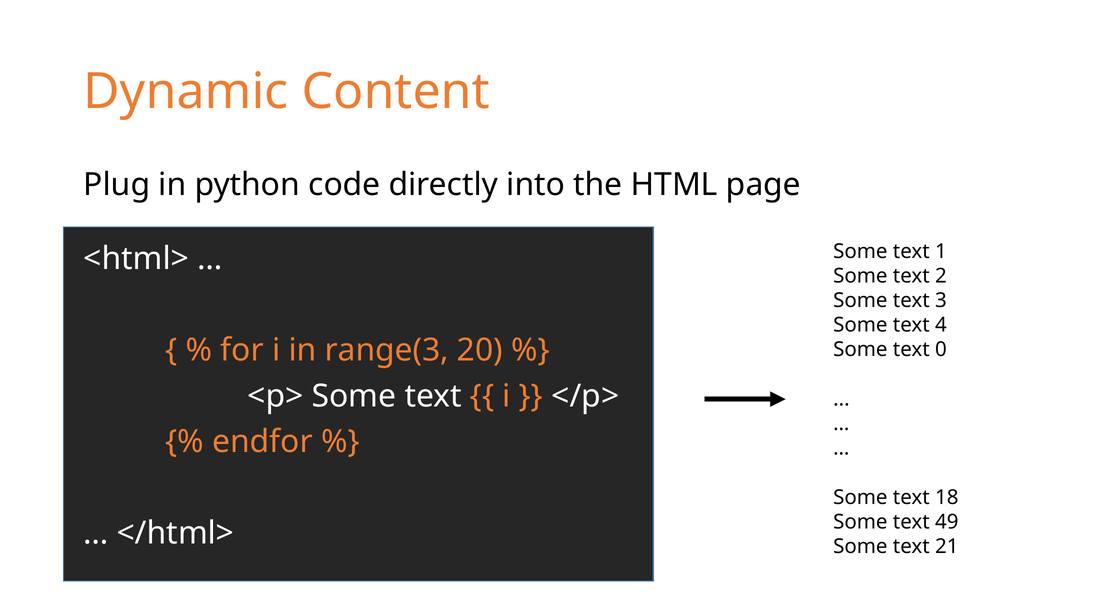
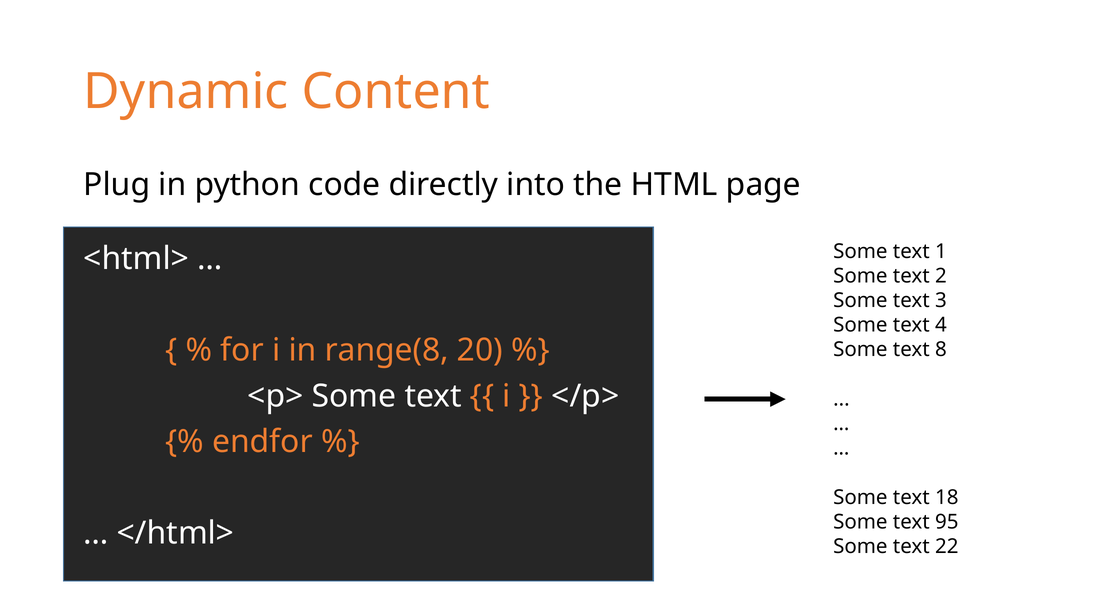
range(3: range(3 -> range(8
0: 0 -> 8
49: 49 -> 95
21: 21 -> 22
